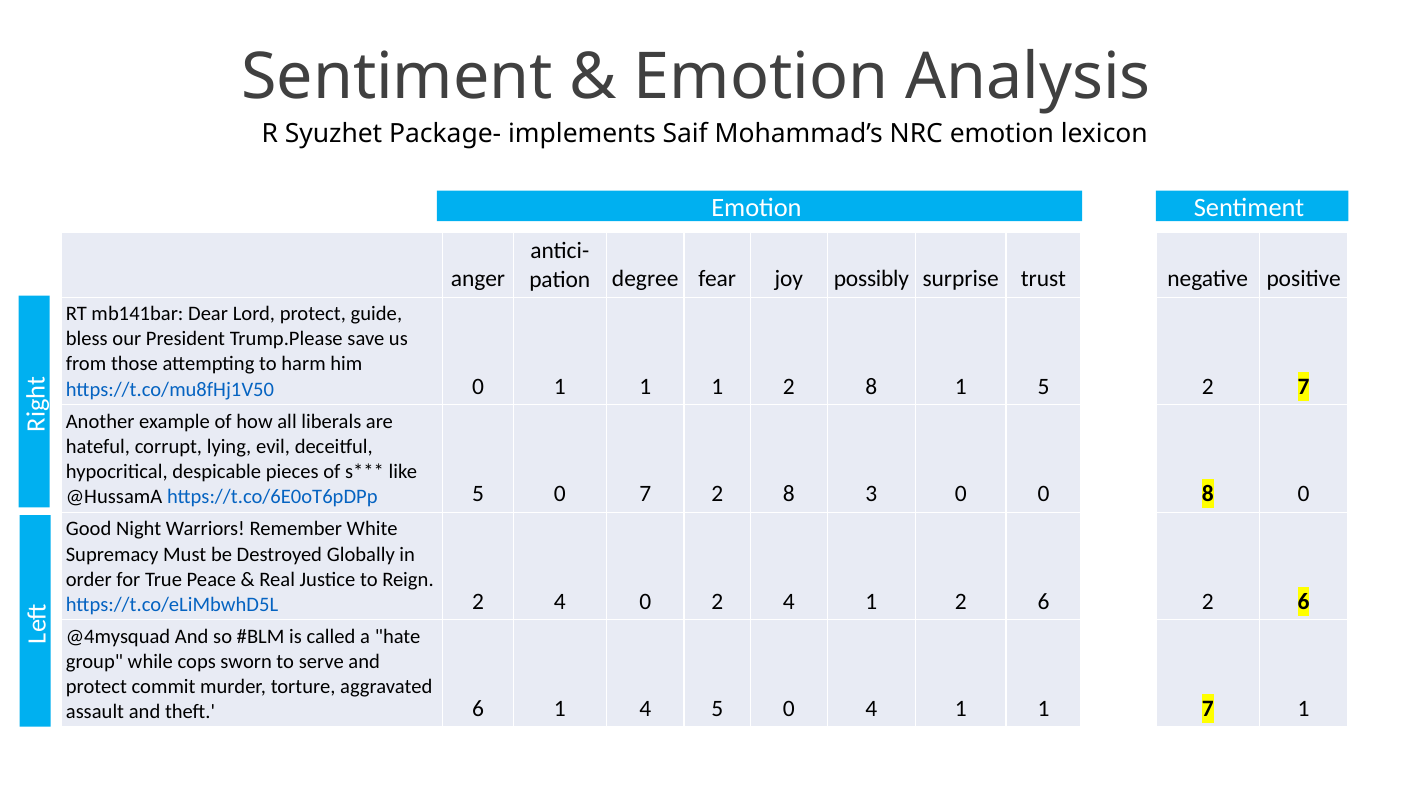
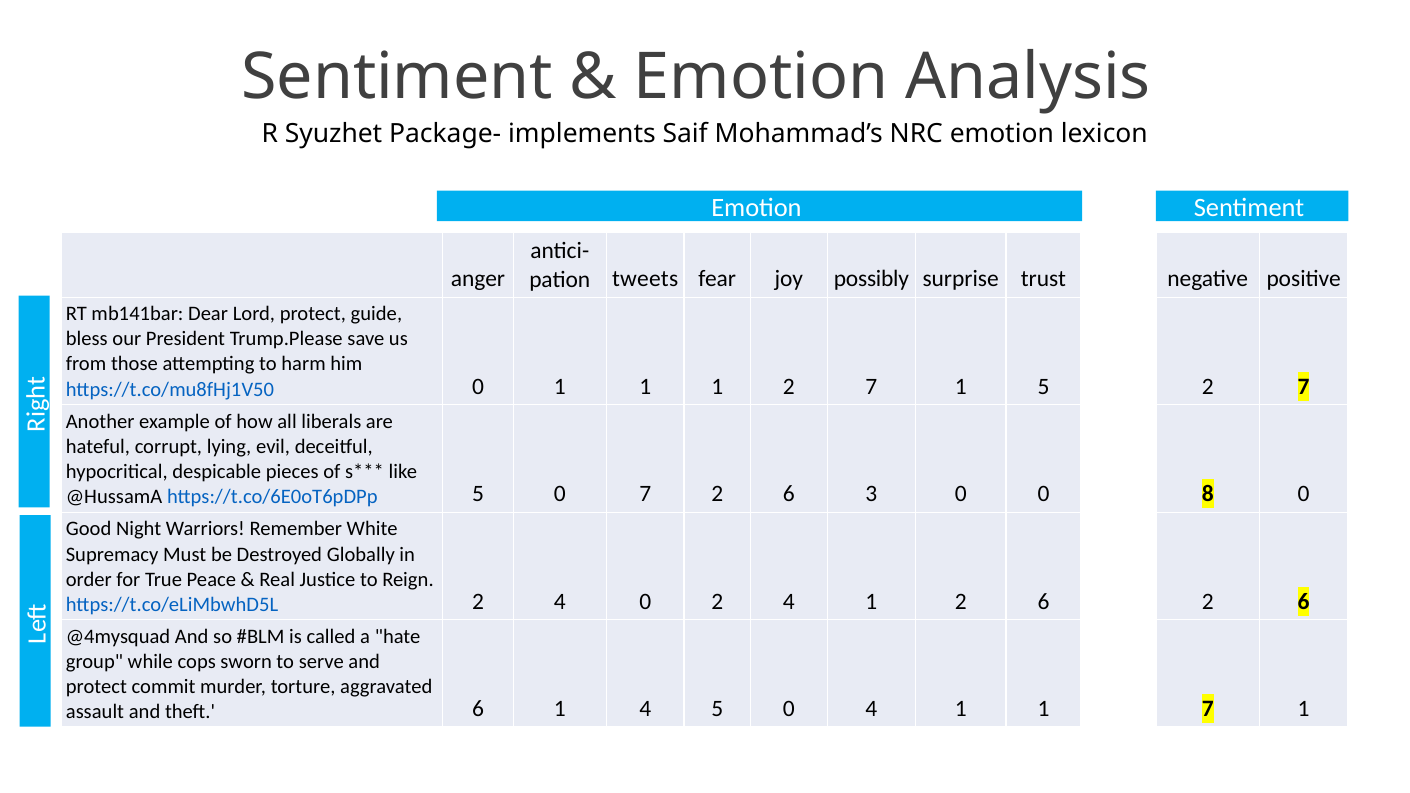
degree: degree -> tweets
1 2 8: 8 -> 7
7 2 8: 8 -> 6
